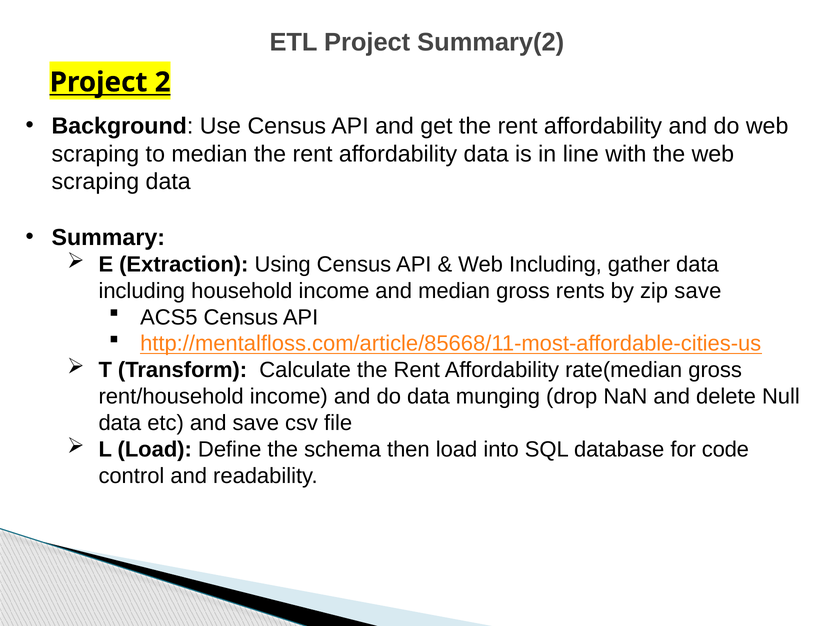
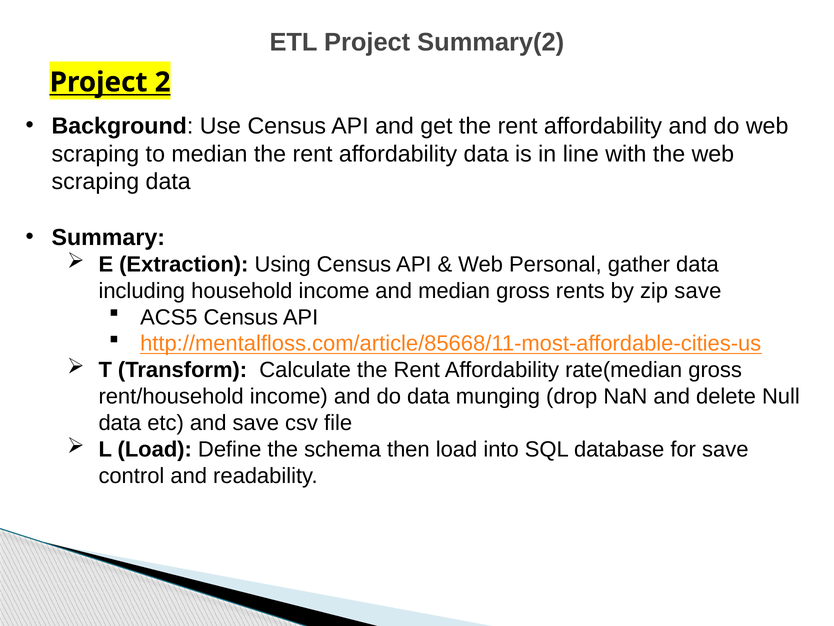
Web Including: Including -> Personal
for code: code -> save
